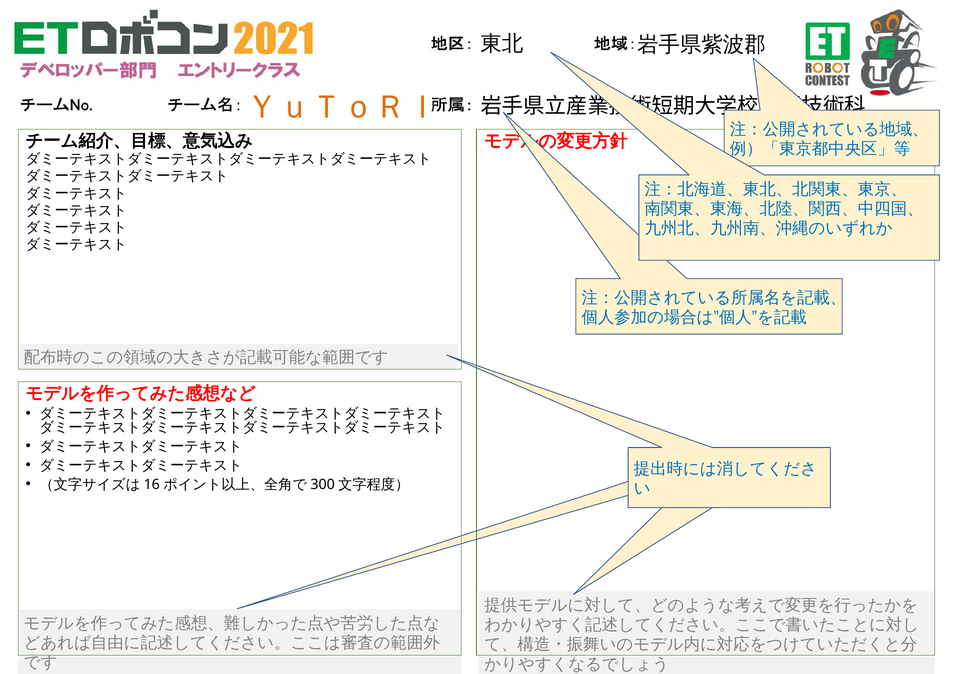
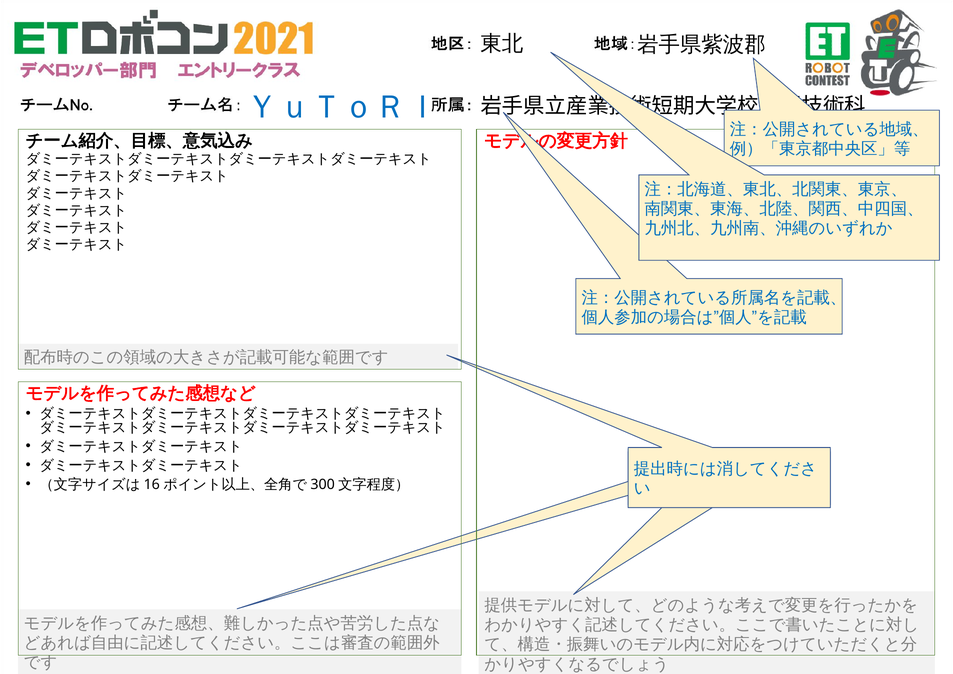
ＹｕＴｏＲＩ colour: orange -> blue
